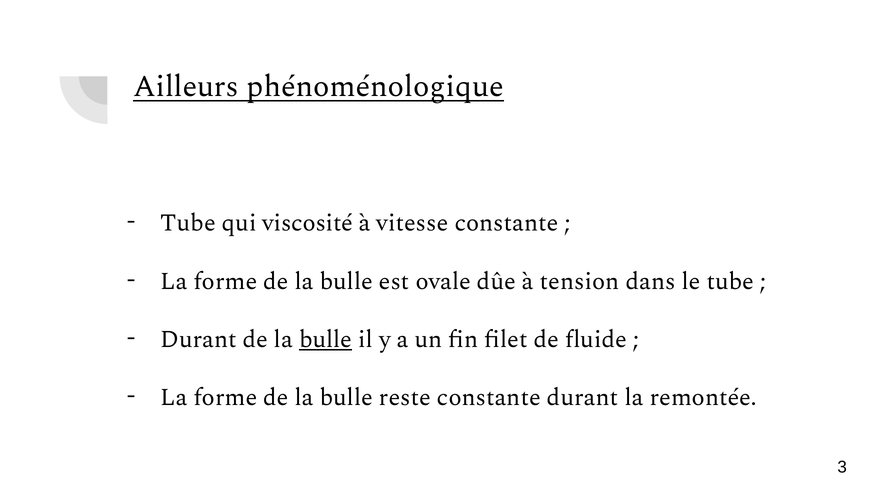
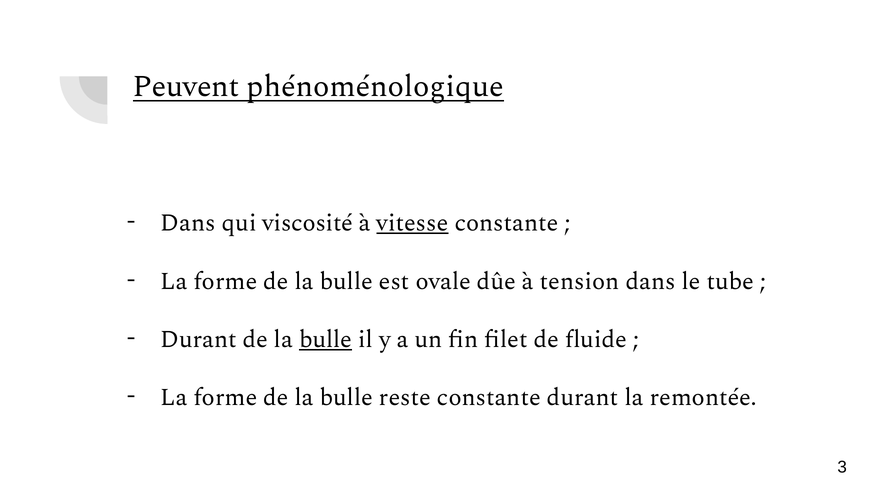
Ailleurs: Ailleurs -> Peuvent
Tube at (188, 223): Tube -> Dans
vitesse underline: none -> present
